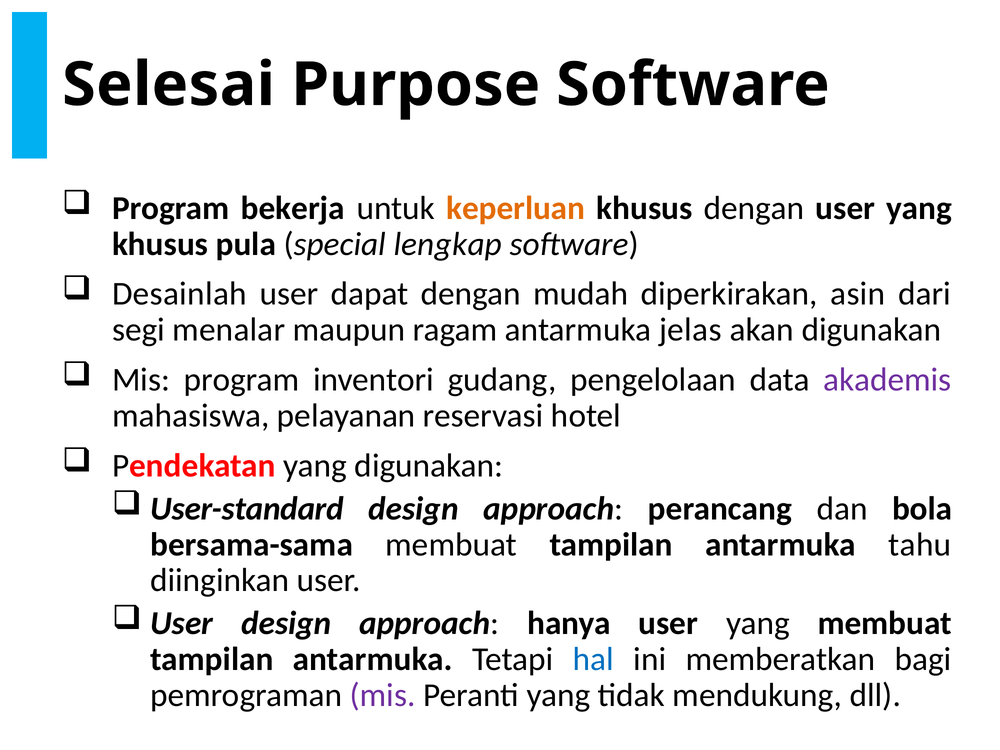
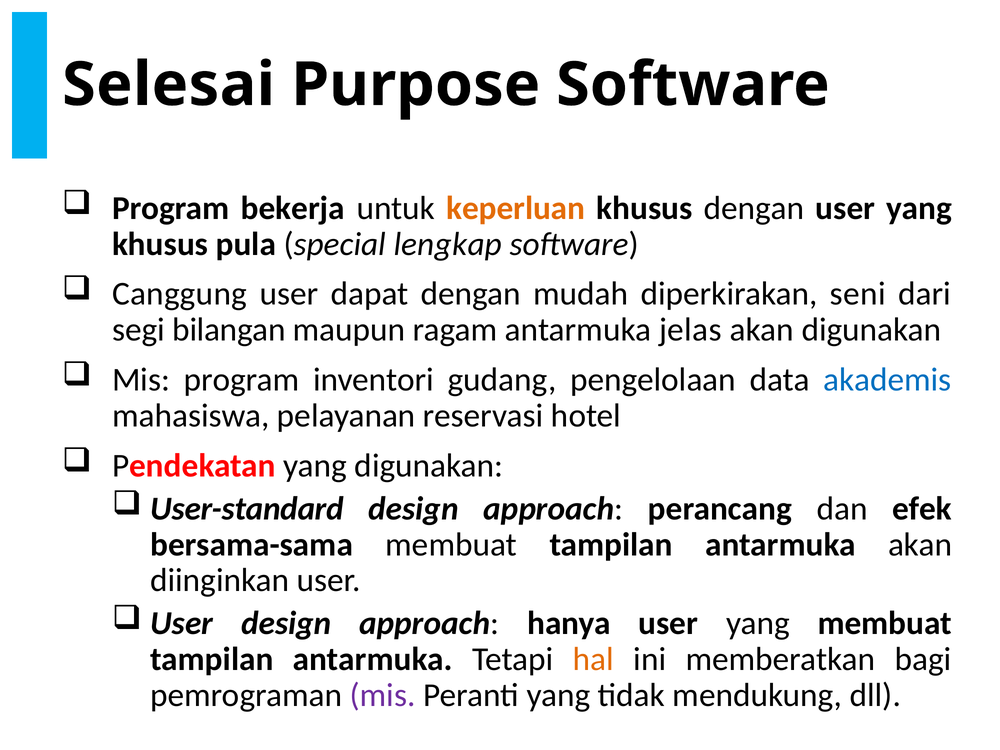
Desainlah: Desainlah -> Canggung
asin: asin -> seni
menalar: menalar -> bilangan
akademis colour: purple -> blue
bola: bola -> efek
antarmuka tahu: tahu -> akan
hal colour: blue -> orange
